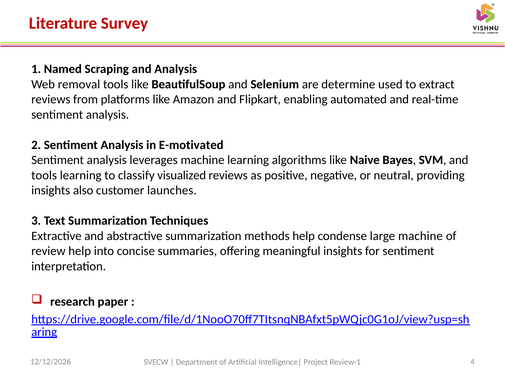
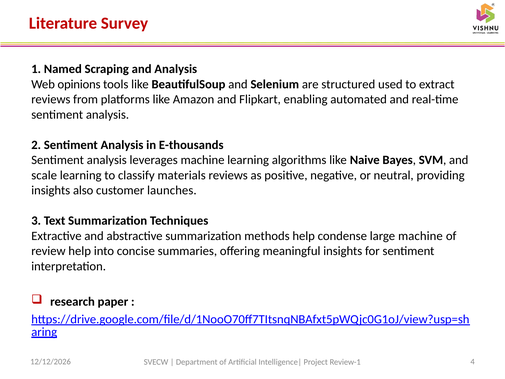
removal: removal -> opinions
determine: determine -> structured
E-motivated: E-motivated -> E-thousands
tools at (44, 175): tools -> scale
visualized: visualized -> materials
